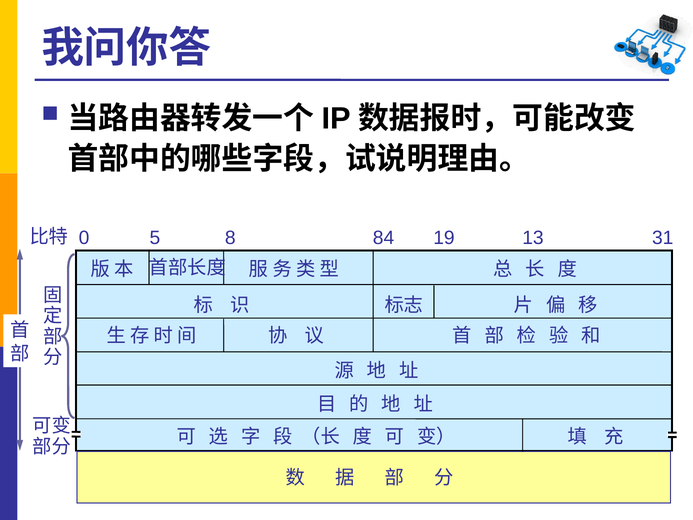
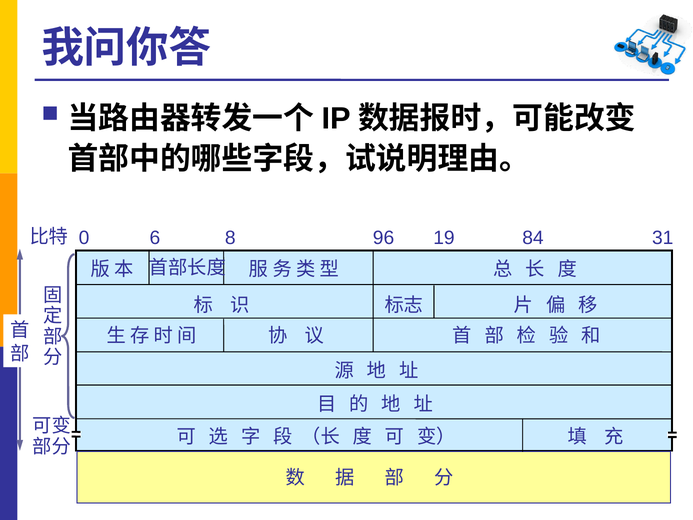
5: 5 -> 6
84: 84 -> 96
13: 13 -> 84
